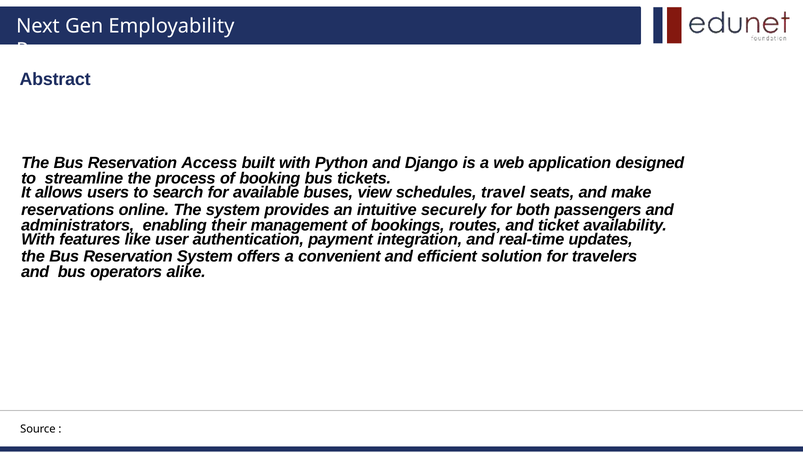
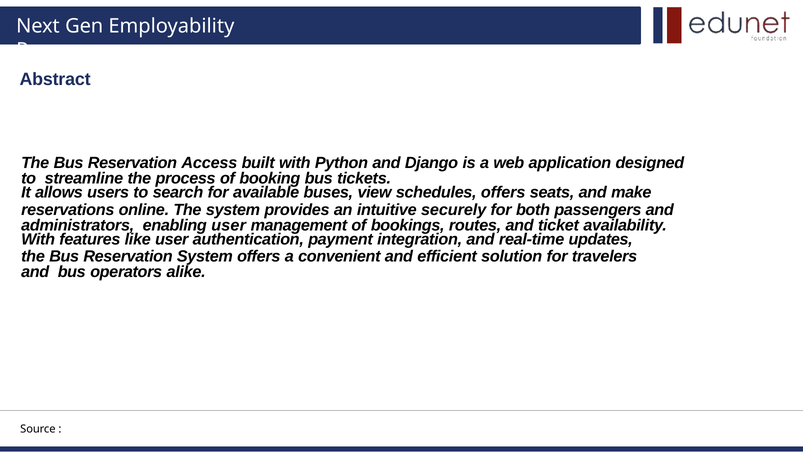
schedules travel: travel -> offers
enabling their: their -> user
